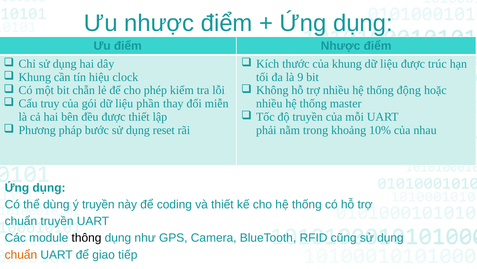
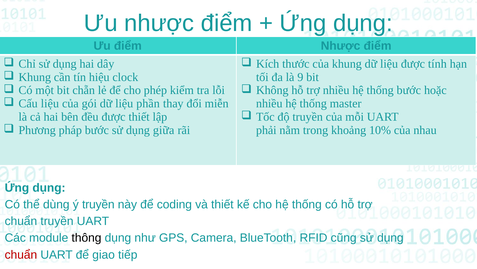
trúc: trúc -> tính
thống động: động -> bước
Cấu truy: truy -> liệu
reset: reset -> giữa
chuẩn at (21, 254) colour: orange -> red
